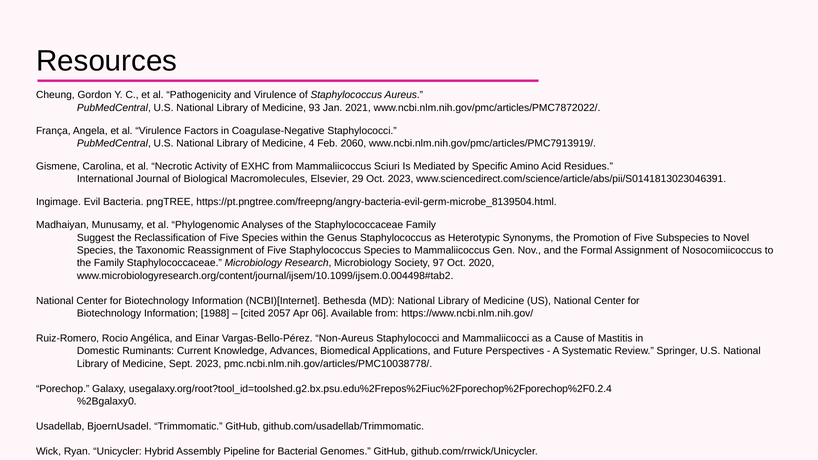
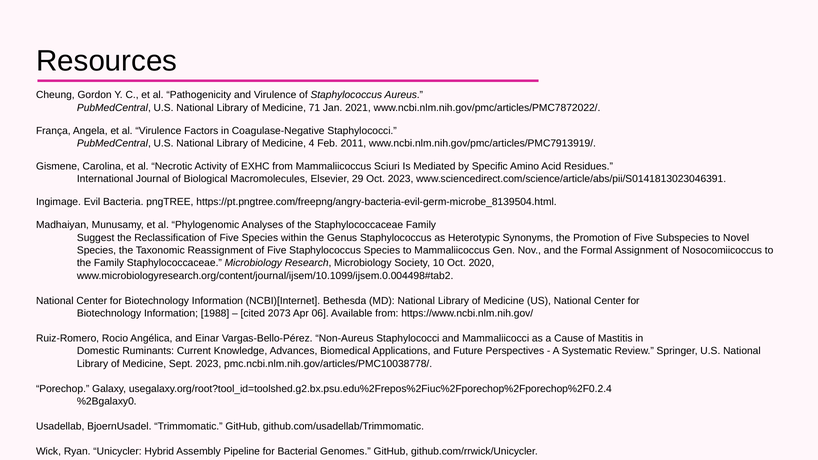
93: 93 -> 71
2060: 2060 -> 2011
97: 97 -> 10
2057: 2057 -> 2073
